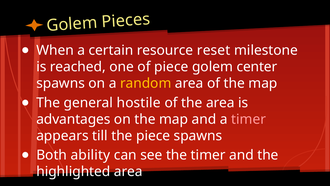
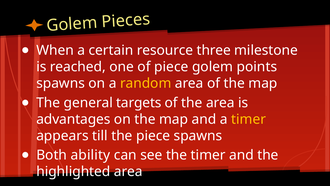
reset: reset -> three
center: center -> points
hostile: hostile -> targets
timer at (249, 119) colour: pink -> yellow
